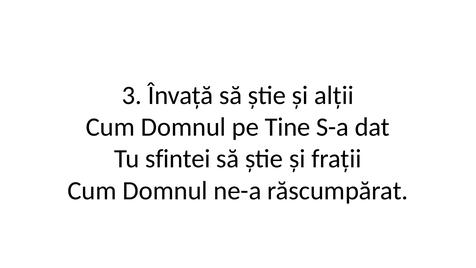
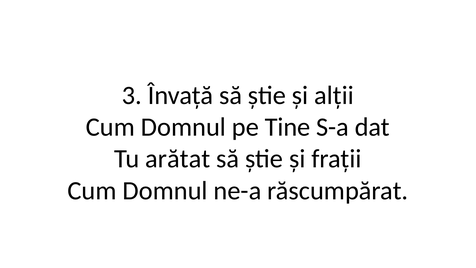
sfintei: sfintei -> arătat
